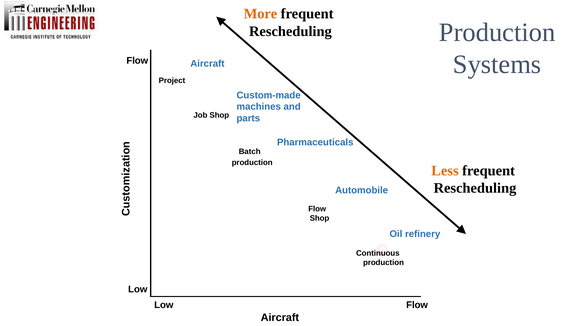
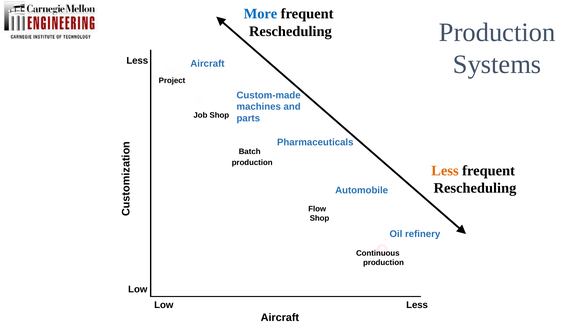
More colour: orange -> blue
Flow at (137, 61): Flow -> Less
Flow at (417, 305): Flow -> Less
